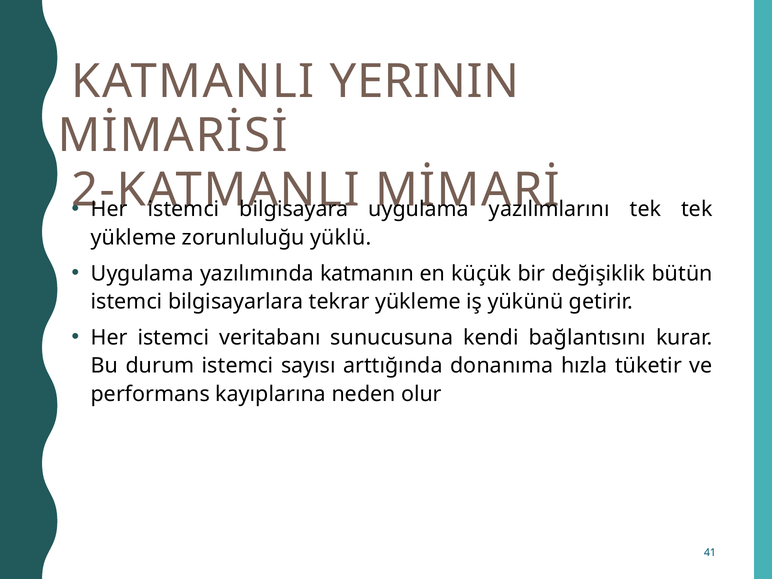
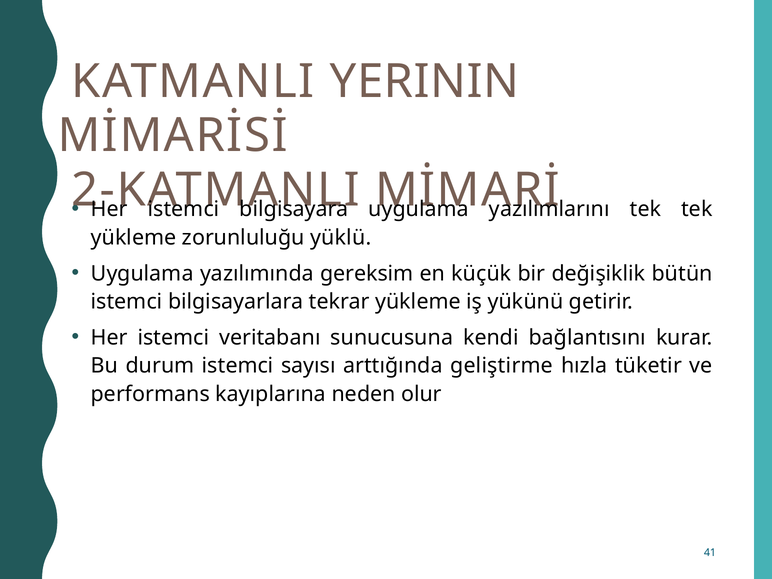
katmanın: katmanın -> gereksim
donanıma: donanıma -> geliştirme
